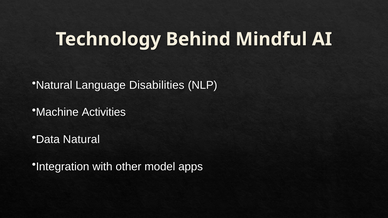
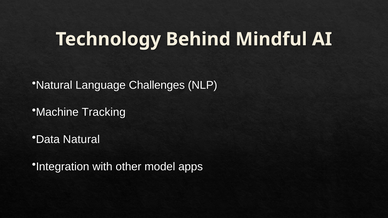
Disabilities: Disabilities -> Challenges
Activities: Activities -> Tracking
